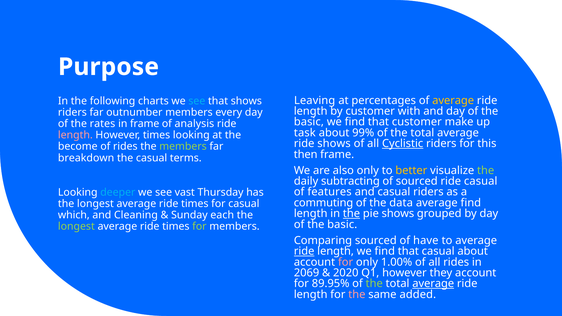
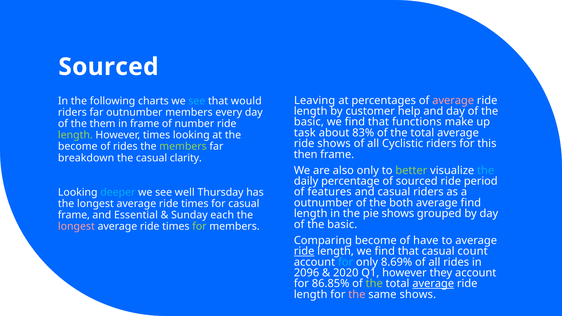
Purpose at (109, 67): Purpose -> Sourced
average at (453, 100) colour: yellow -> pink
that shows: shows -> would
with: with -> help
that customer: customer -> functions
rates: rates -> them
analysis: analysis -> number
99%: 99% -> 83%
length at (75, 135) colour: pink -> light green
Cyclistic underline: present -> none
terms: terms -> clarity
better colour: yellow -> light green
the at (486, 170) colour: light green -> light blue
subtracting: subtracting -> percentage
ride casual: casual -> period
vast: vast -> well
commuting at (323, 203): commuting -> outnumber
data: data -> both
the at (351, 214) underline: present -> none
which at (74, 215): which -> frame
Cleaning: Cleaning -> Essential
longest at (76, 227) colour: light green -> pink
Comparing sourced: sourced -> become
casual about: about -> count
for at (346, 262) colour: pink -> light blue
1.00%: 1.00% -> 8.69%
2069: 2069 -> 2096
89.95%: 89.95% -> 86.85%
same added: added -> shows
